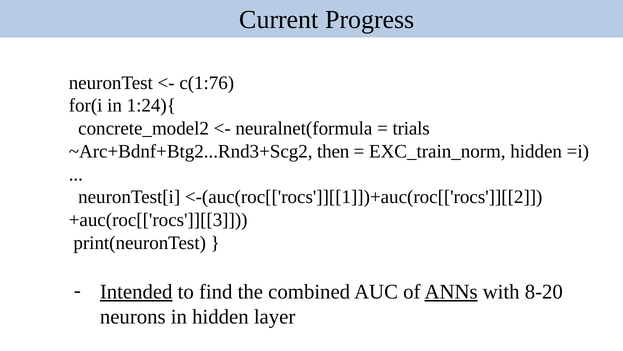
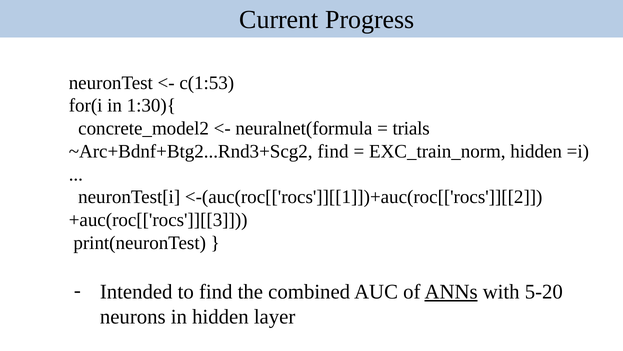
c(1:76: c(1:76 -> c(1:53
1:24){: 1:24){ -> 1:30){
~Arc+Bdnf+Btg2...Rnd3+Scg2 then: then -> find
Intended underline: present -> none
8-20: 8-20 -> 5-20
